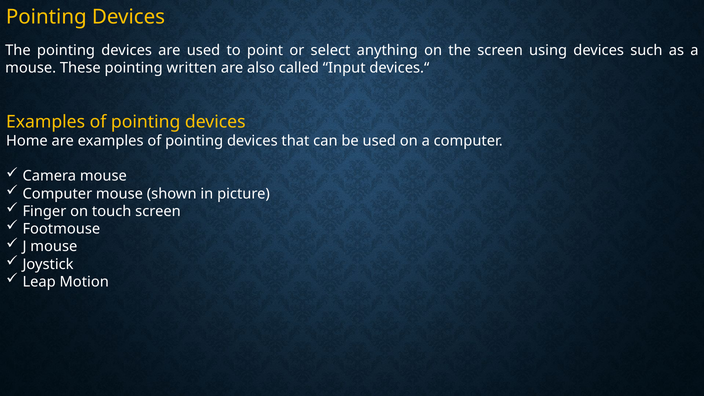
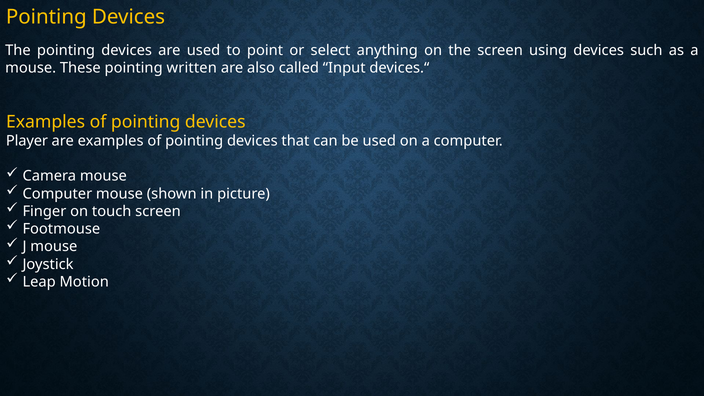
Home: Home -> Player
